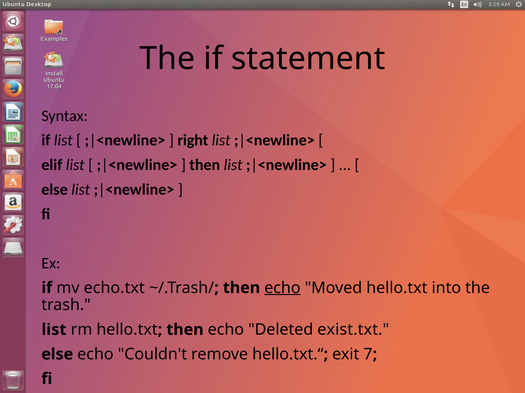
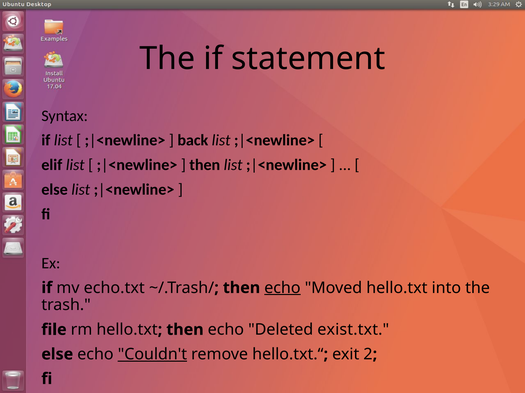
right: right -> back
list at (54, 330): list -> file
Couldn't underline: none -> present
7: 7 -> 2
